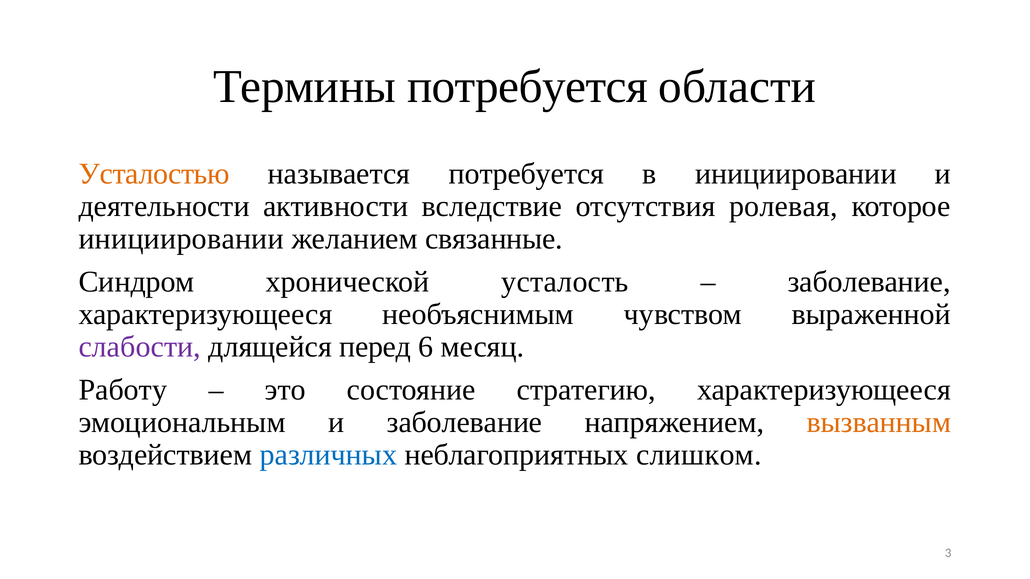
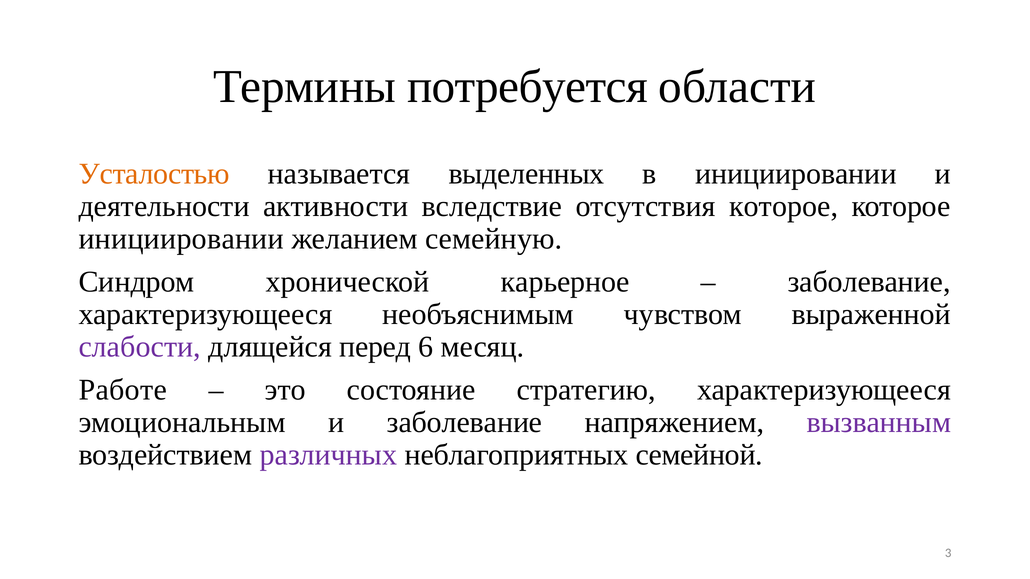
называется потребуется: потребуется -> выделенных
отсутствия ролевая: ролевая -> которое
связанные: связанные -> семейную
усталость: усталость -> карьерное
Работу: Работу -> Работе
вызванным colour: orange -> purple
различных colour: blue -> purple
слишком: слишком -> семейной
